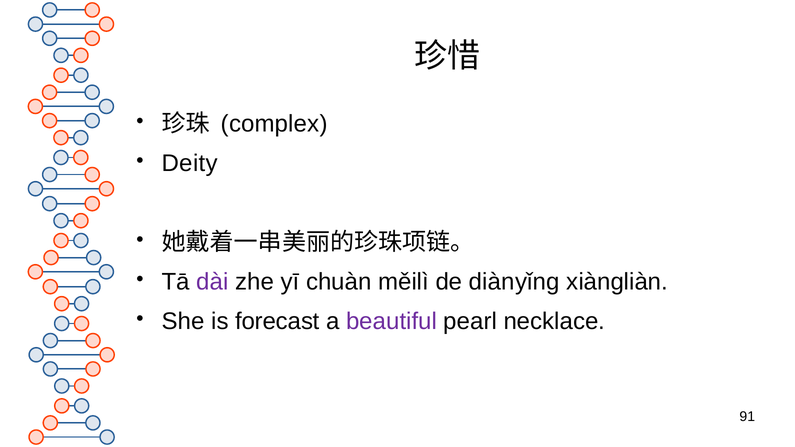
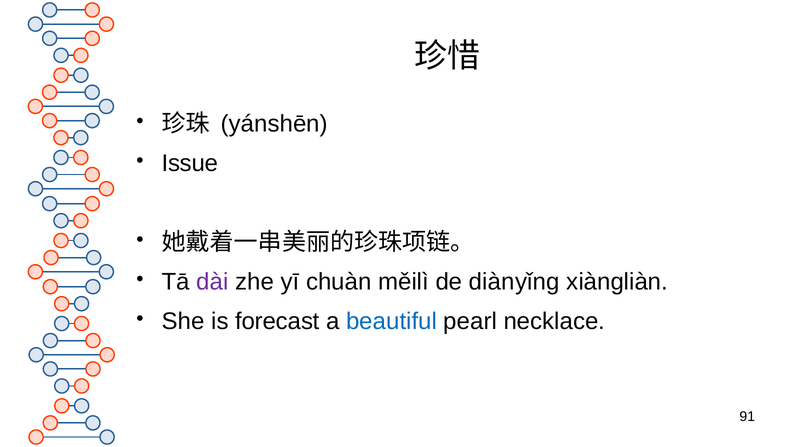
complex: complex -> yánshēn
Deity: Deity -> Issue
beautiful colour: purple -> blue
